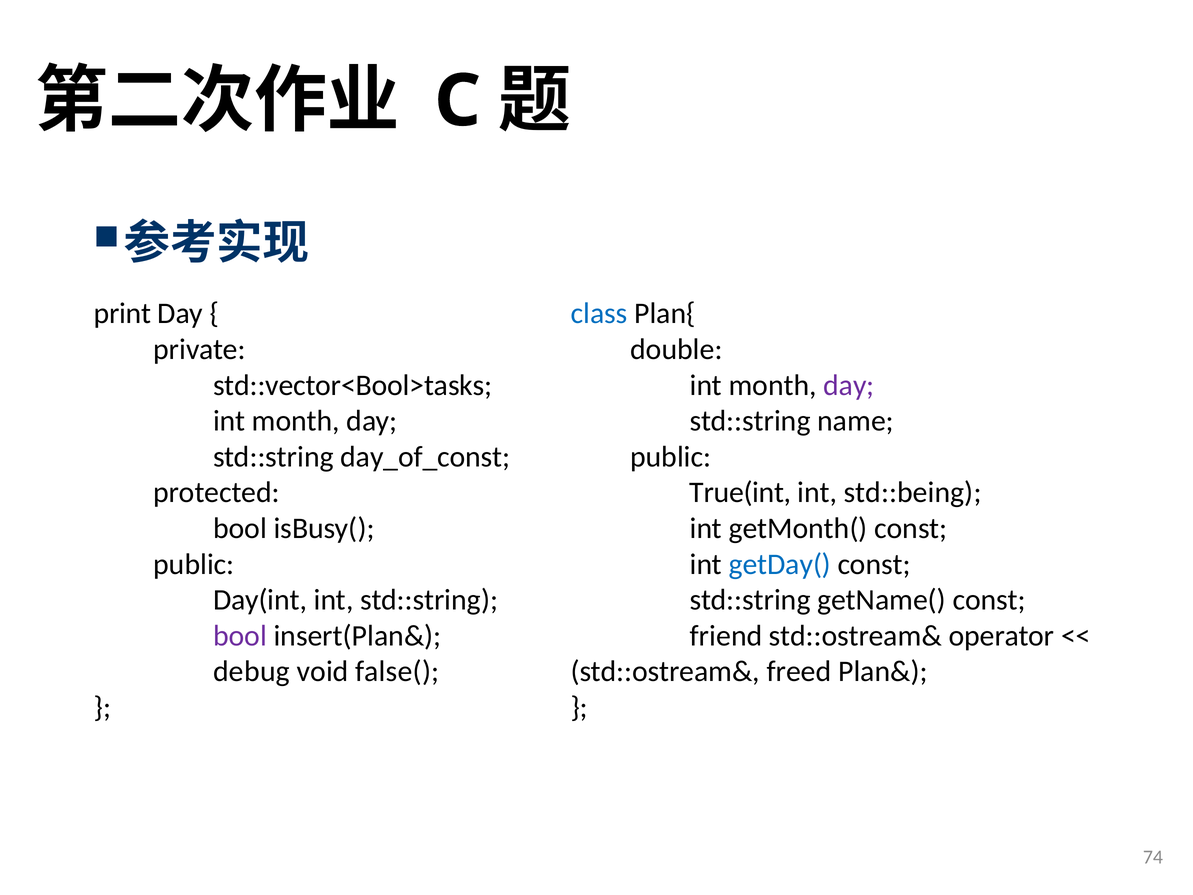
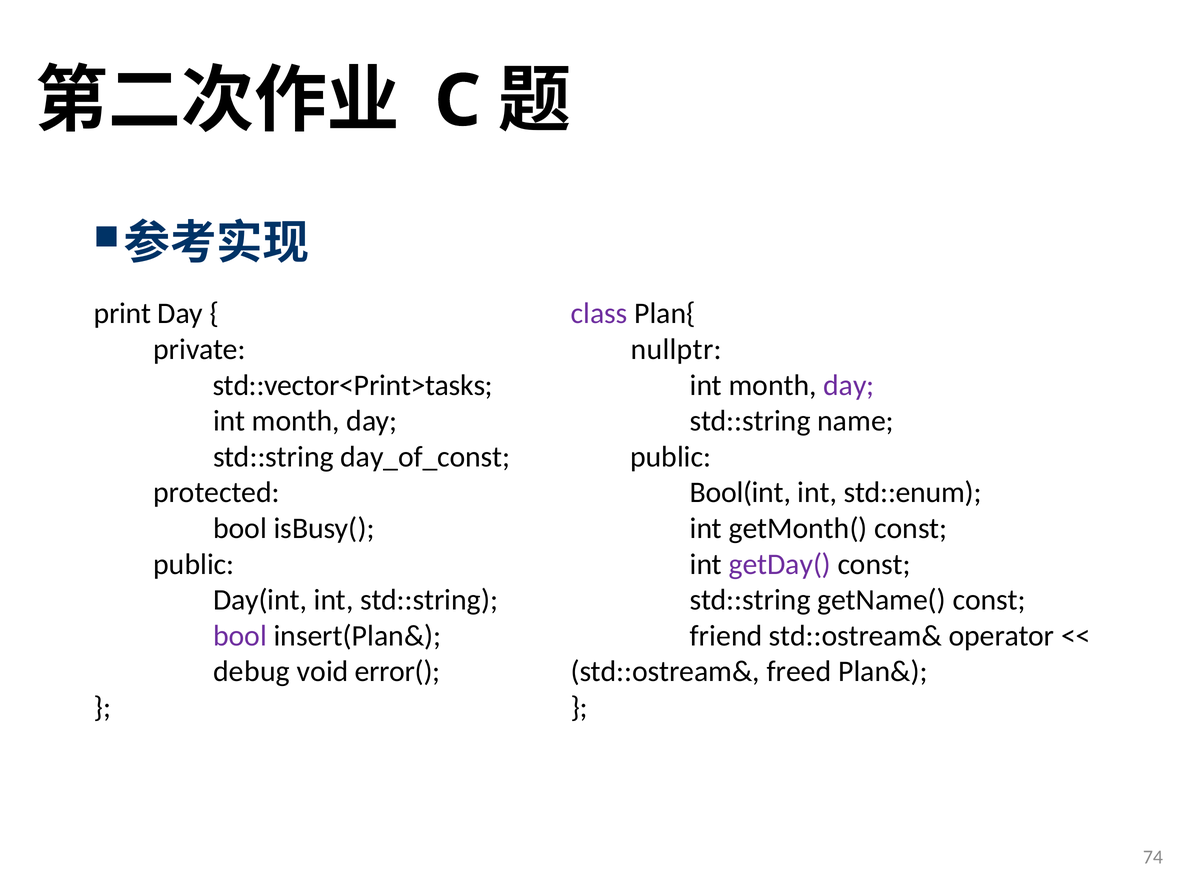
class colour: blue -> purple
double: double -> nullptr
std::vector<Bool>tasks: std::vector<Bool>tasks -> std::vector<Print>tasks
True(int: True(int -> Bool(int
std::being: std::being -> std::enum
getDay( colour: blue -> purple
false(: false( -> error(
